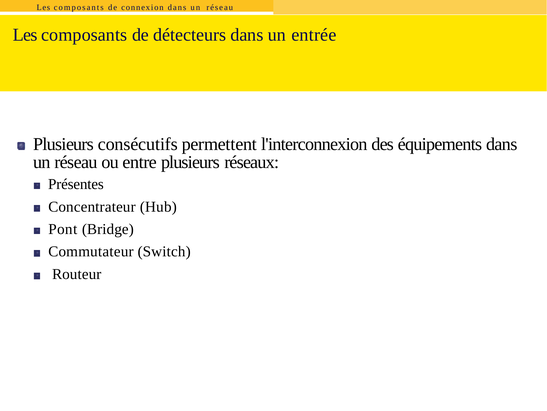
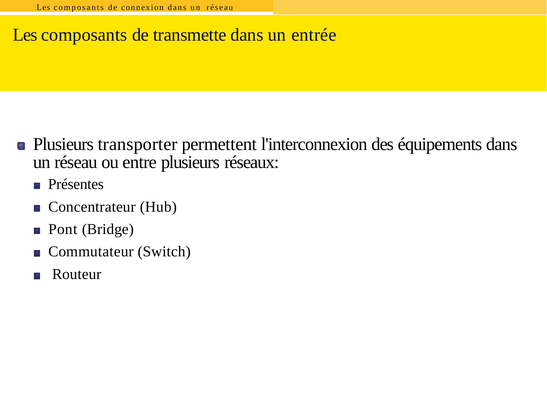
détecteurs: détecteurs -> transmette
consécutifs: consécutifs -> transporter
